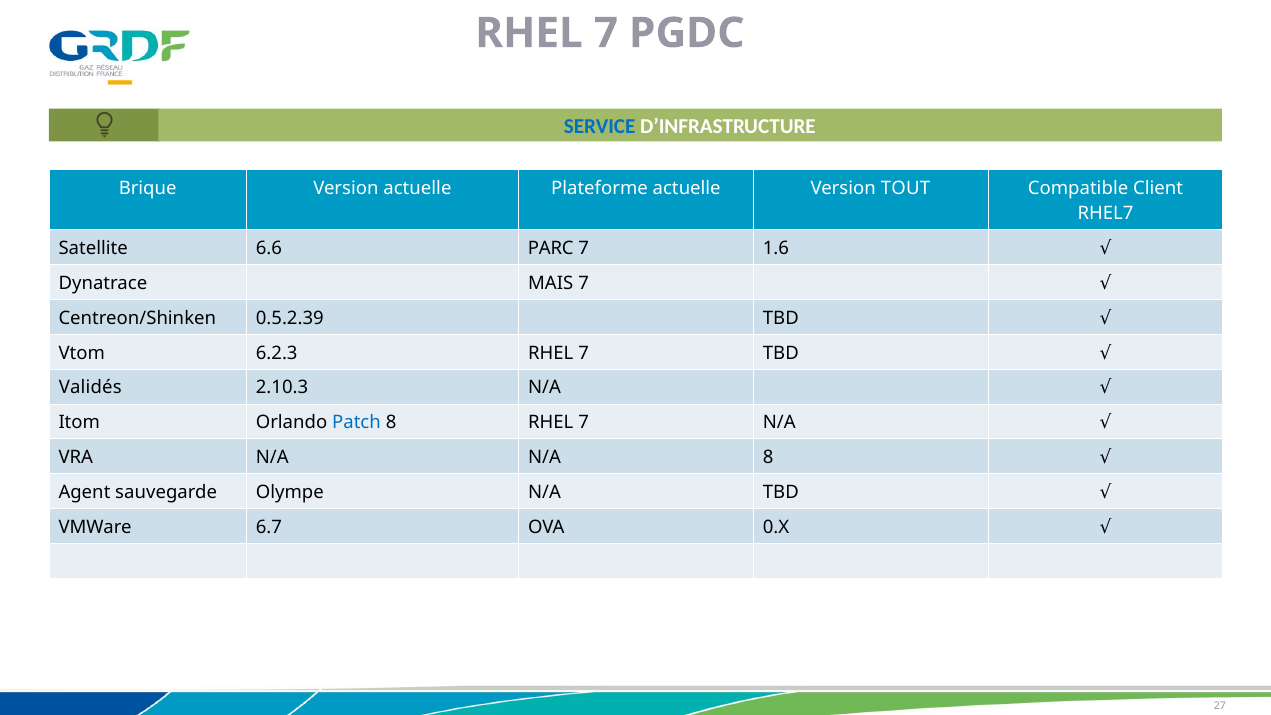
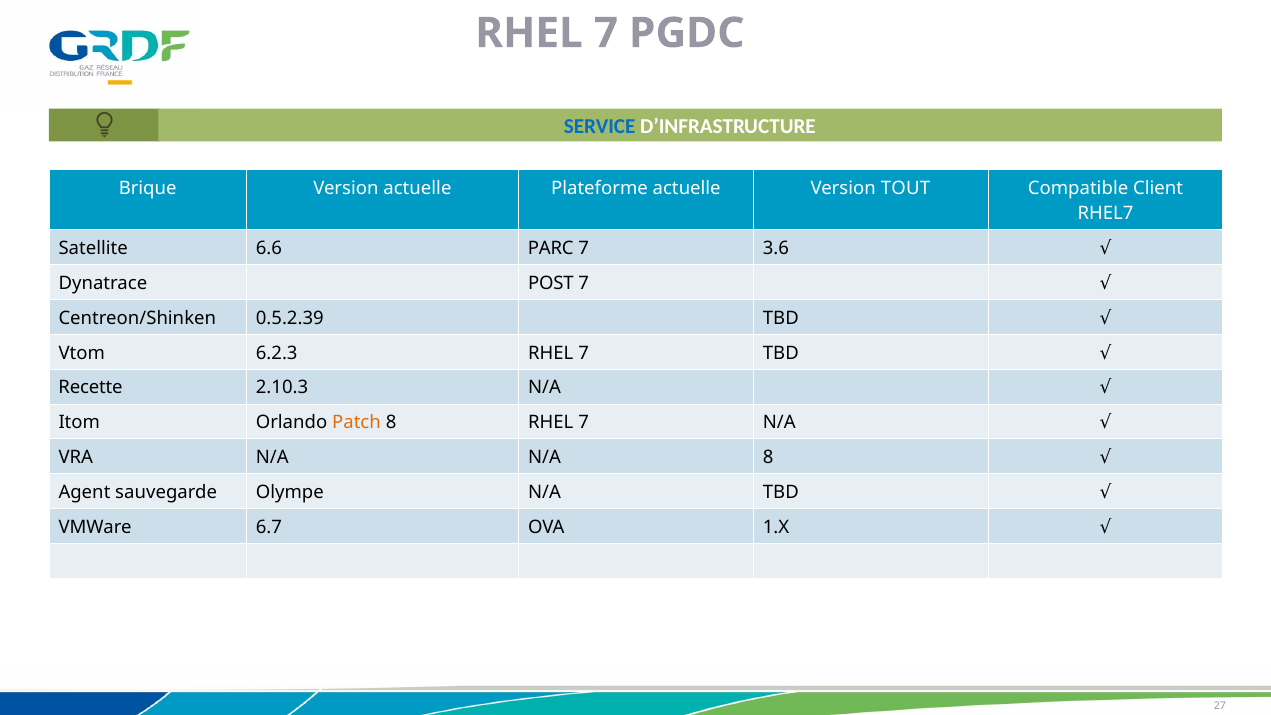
1.6: 1.6 -> 3.6
MAIS: MAIS -> POST
Validés: Validés -> Recette
Patch colour: blue -> orange
0.X: 0.X -> 1.X
